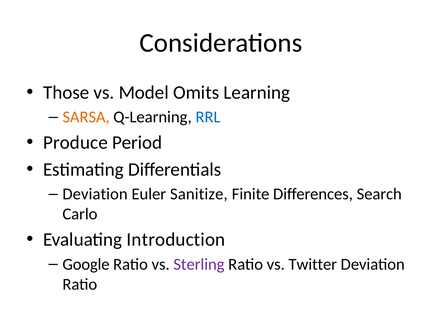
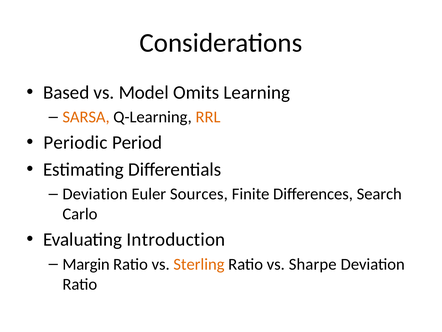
Those: Those -> Based
RRL colour: blue -> orange
Produce: Produce -> Periodic
Sanitize: Sanitize -> Sources
Google: Google -> Margin
Sterling colour: purple -> orange
Twitter: Twitter -> Sharpe
